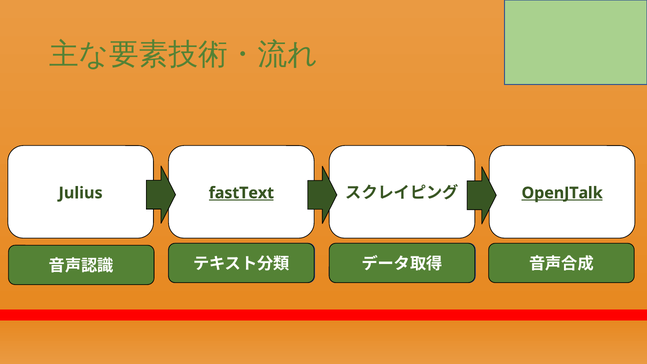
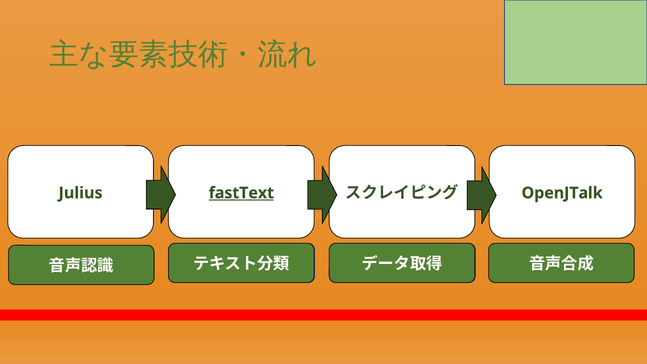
OpenJTalk underline: present -> none
